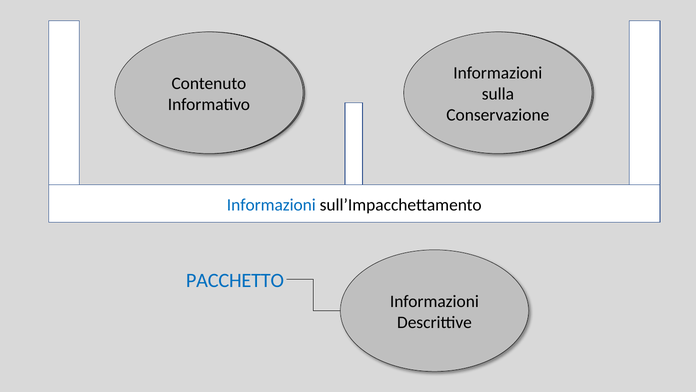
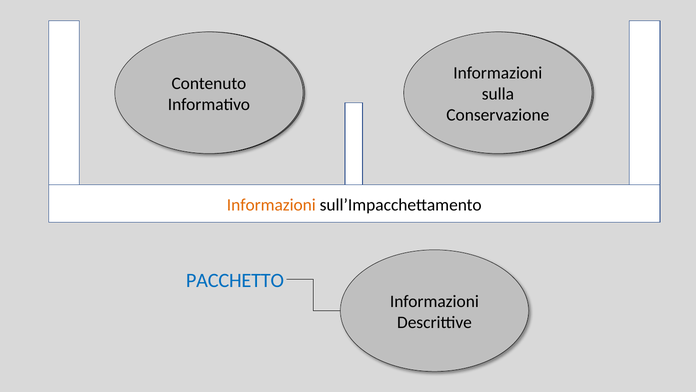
Informazioni at (271, 205) colour: blue -> orange
